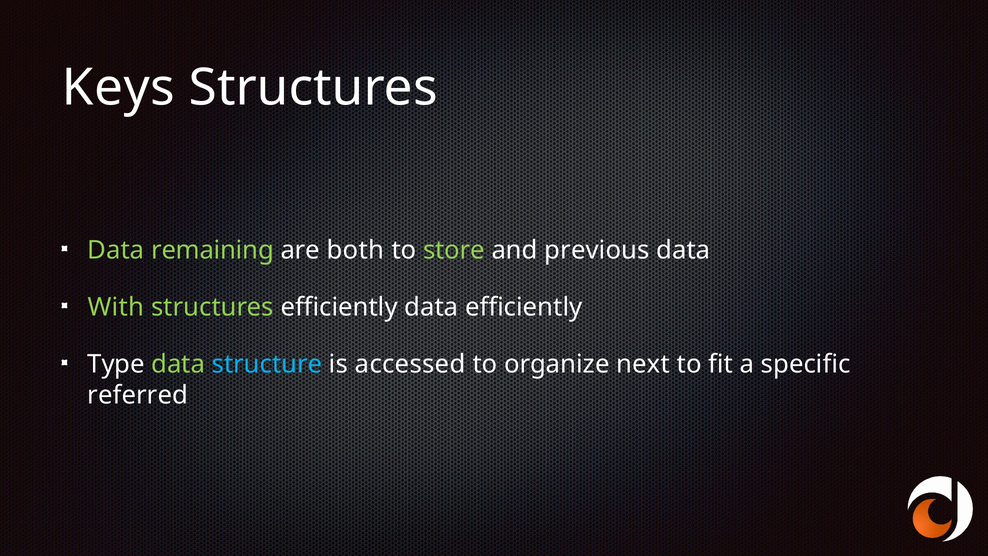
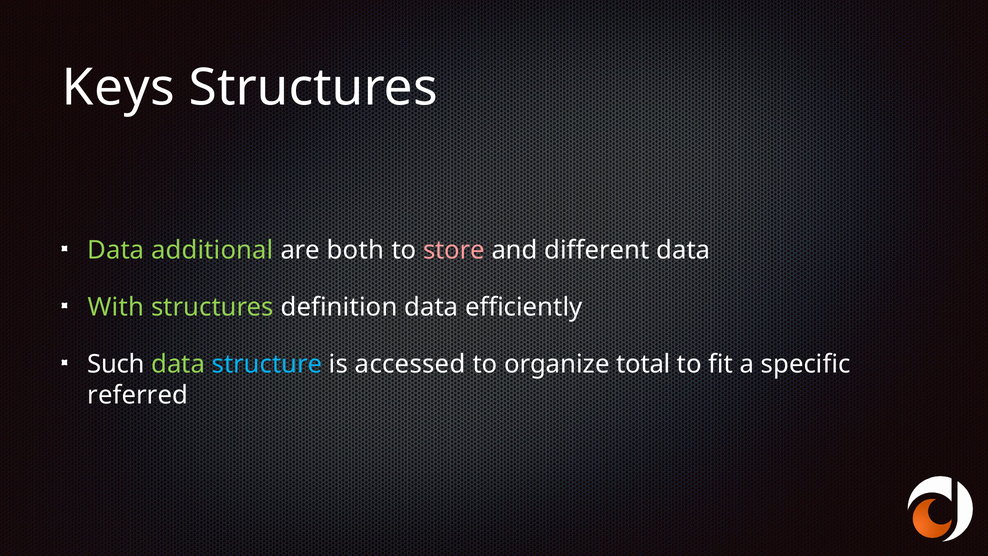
remaining: remaining -> additional
store colour: light green -> pink
previous: previous -> different
structures efficiently: efficiently -> definition
Type: Type -> Such
next: next -> total
